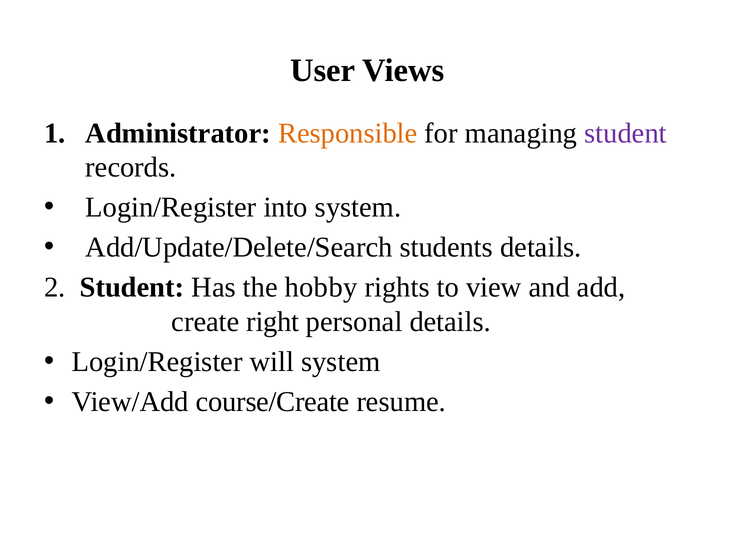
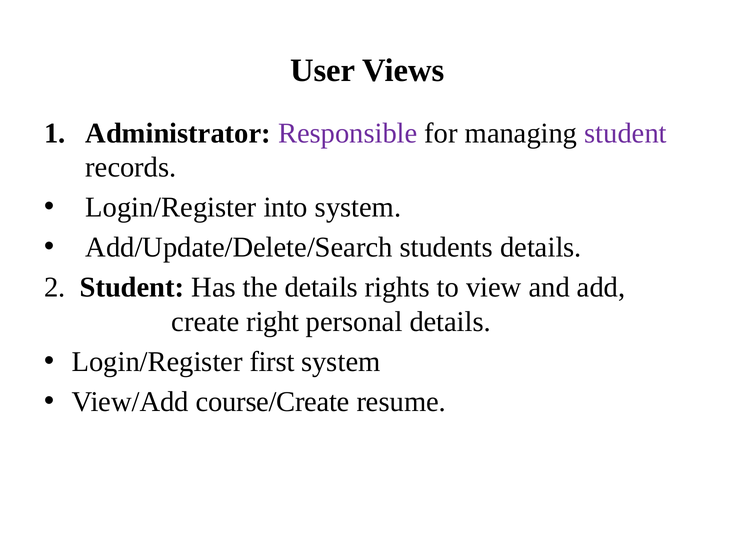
Responsible colour: orange -> purple
the hobby: hobby -> details
will: will -> first
